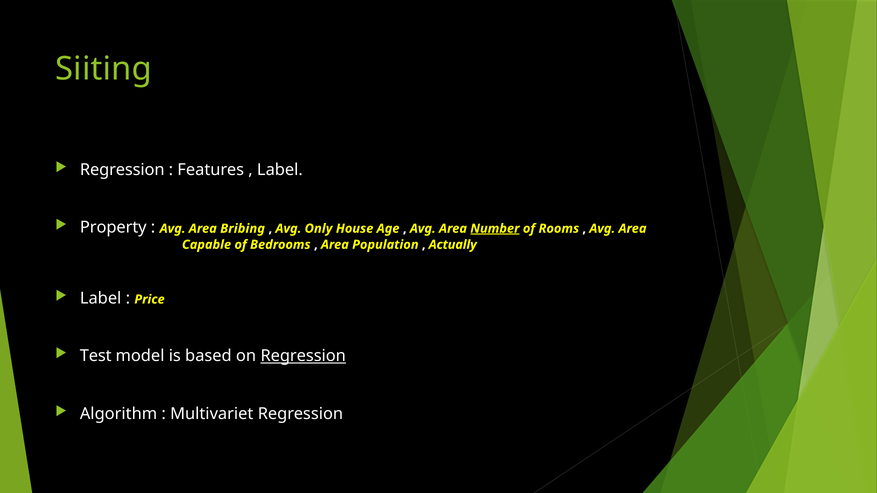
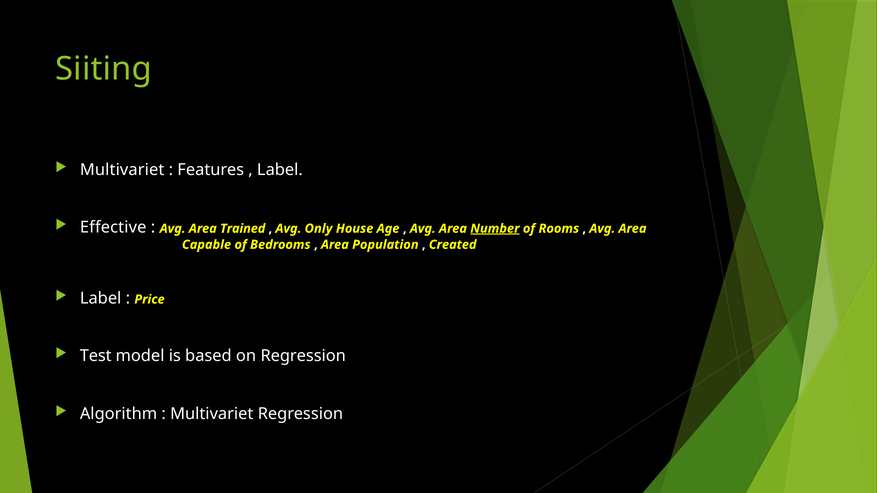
Regression at (122, 170): Regression -> Multivariet
Property: Property -> Effective
Bribing: Bribing -> Trained
Actually: Actually -> Created
Regression at (303, 356) underline: present -> none
